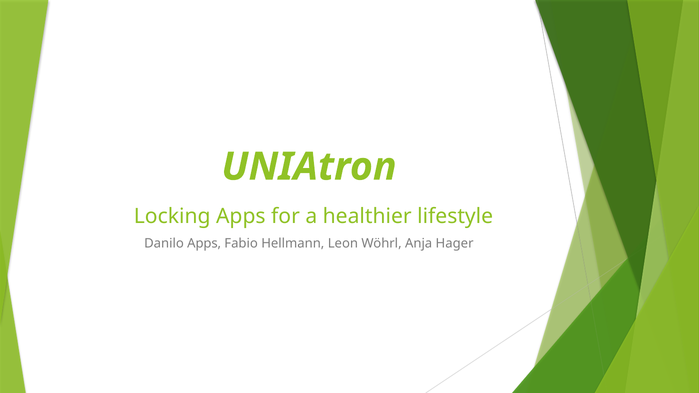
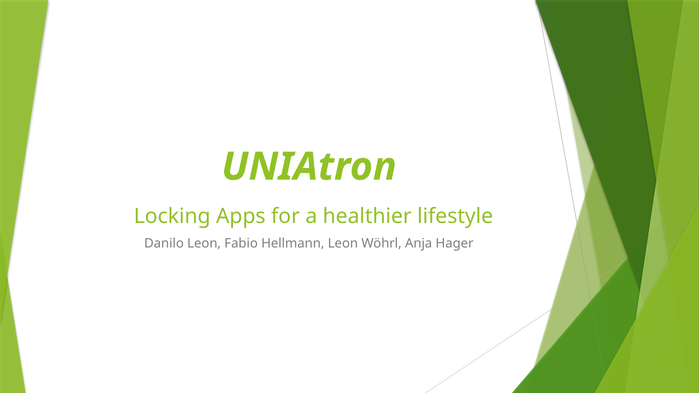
Danilo Apps: Apps -> Leon
